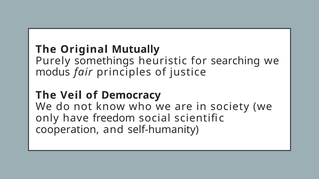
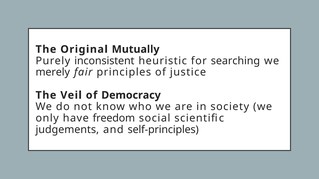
somethings: somethings -> inconsistent
modus: modus -> merely
cooperation: cooperation -> judgements
self-humanity: self-humanity -> self-principles
